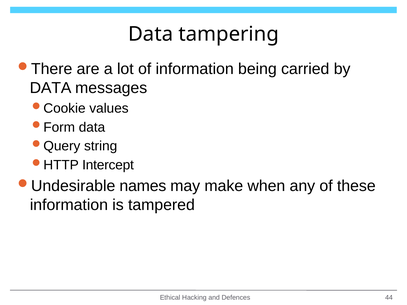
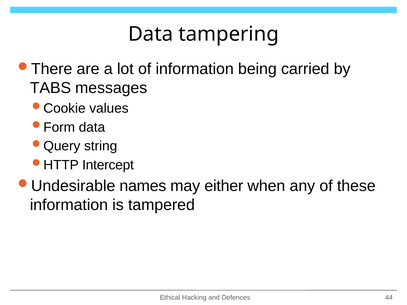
DATA at (51, 88): DATA -> TABS
make: make -> either
